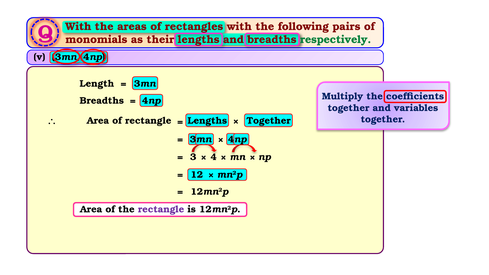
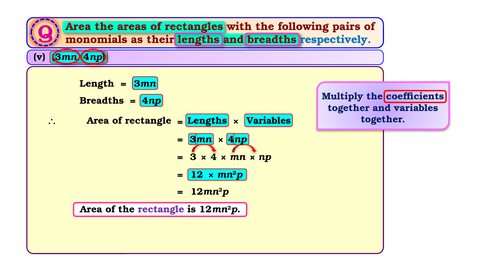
With at (78, 27): With -> Area
respectively colour: green -> blue
Together at (269, 121): Together -> Variables
